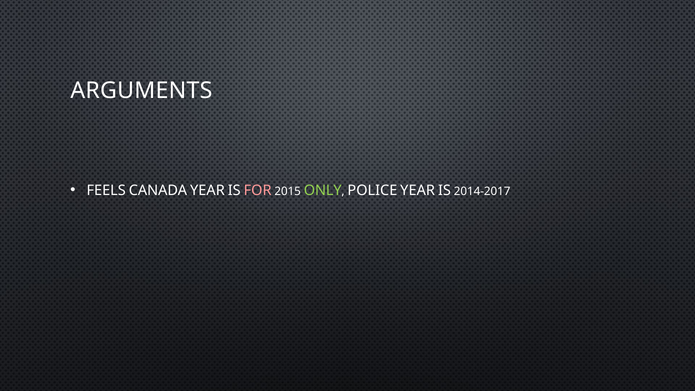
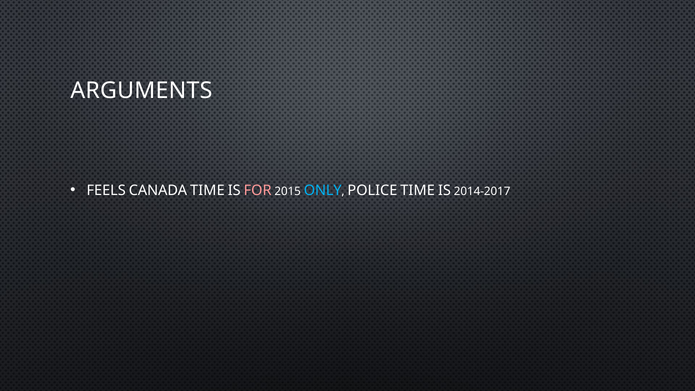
CANADA YEAR: YEAR -> TIME
ONLY colour: light green -> light blue
POLICE YEAR: YEAR -> TIME
